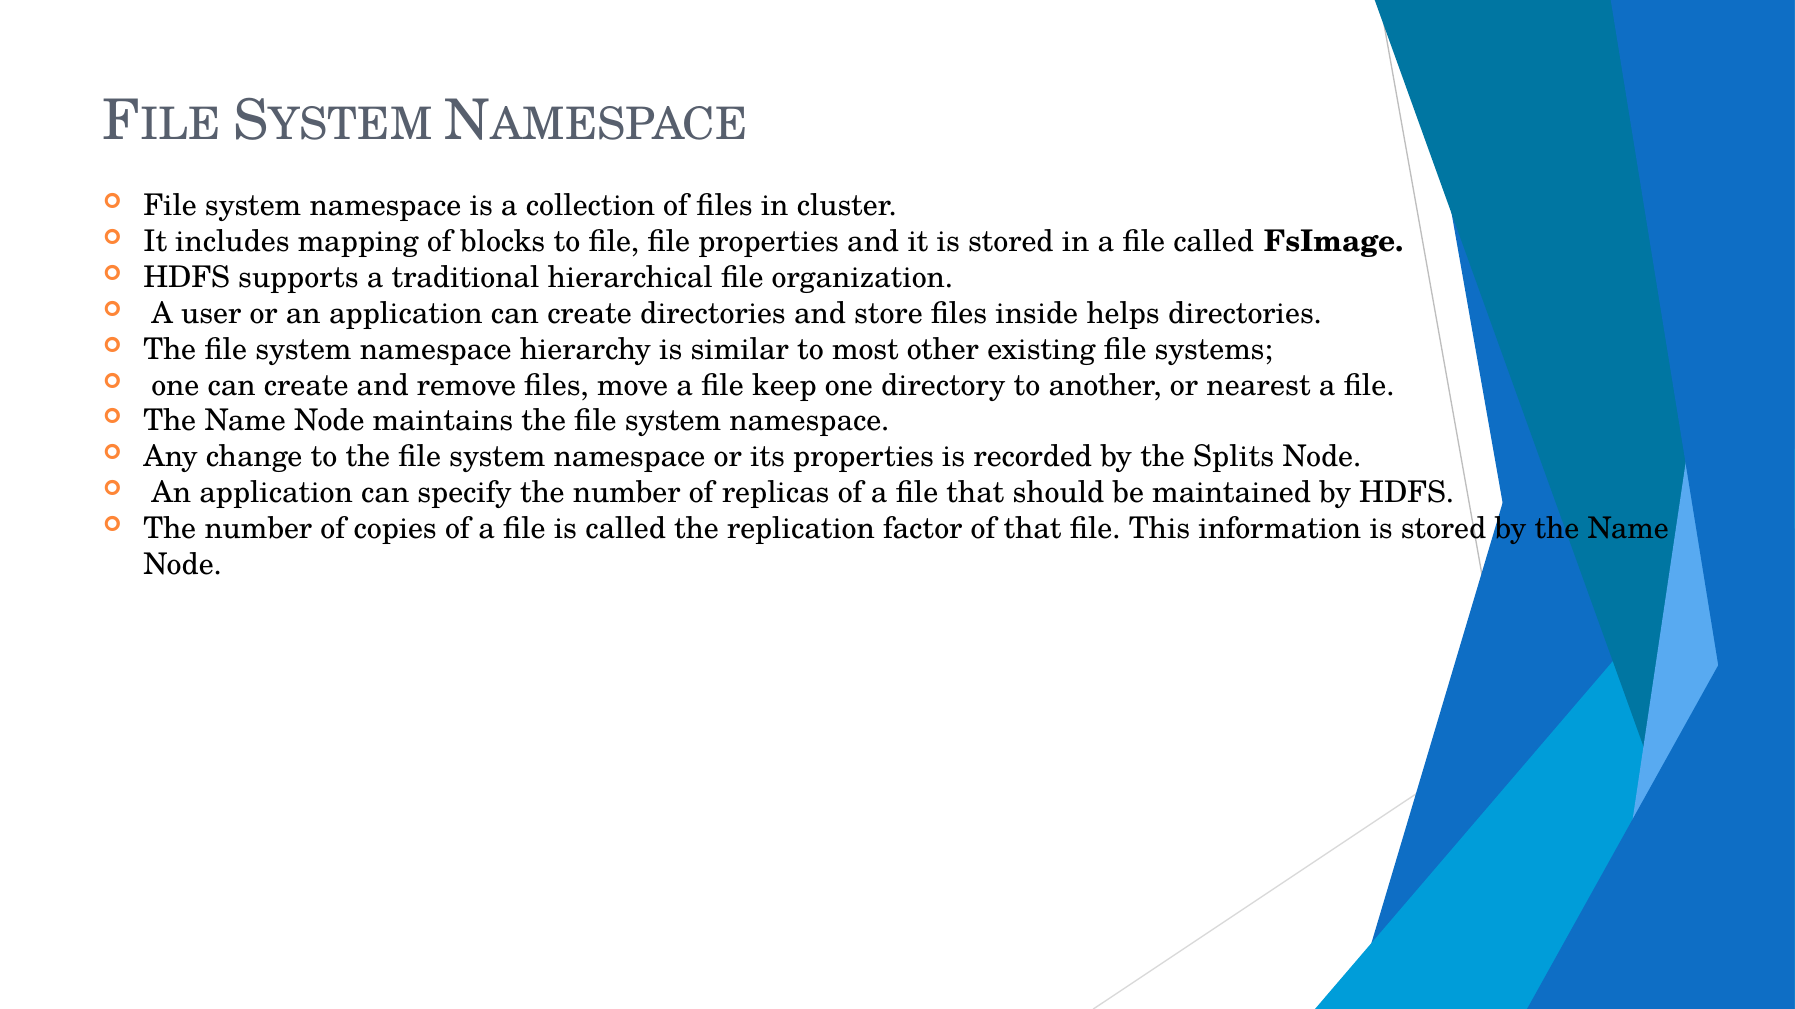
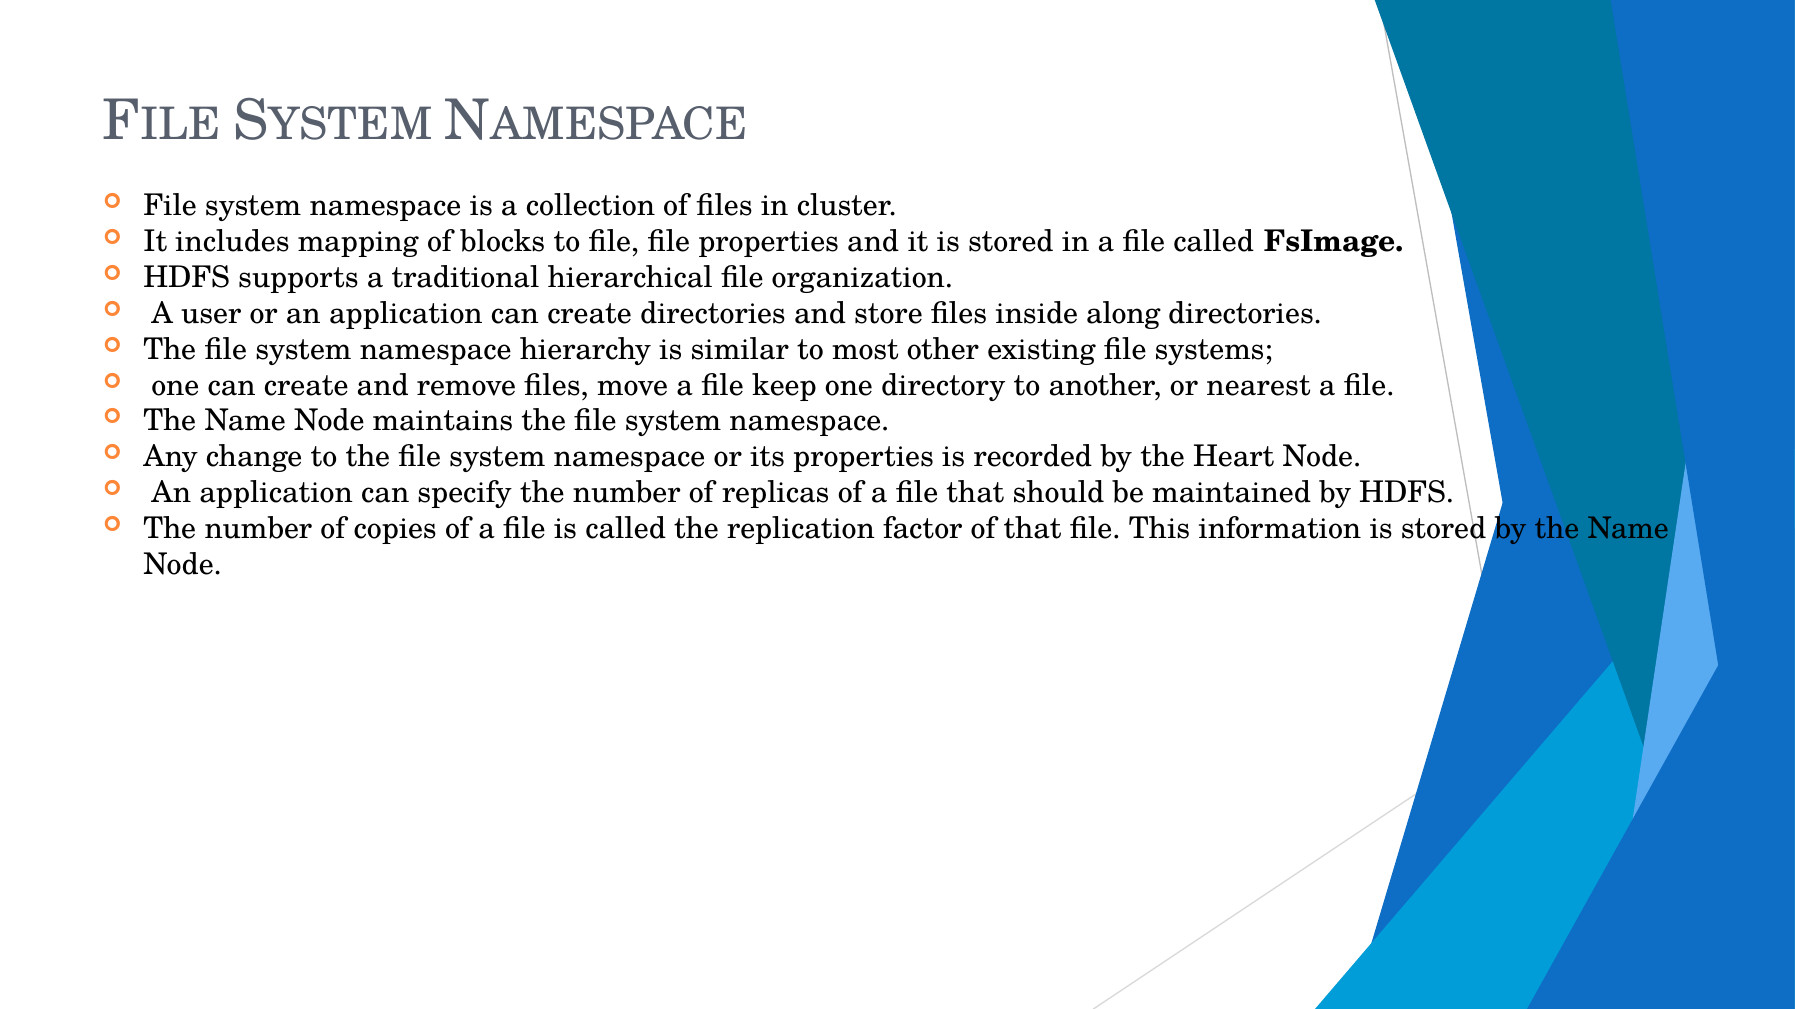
helps: helps -> along
Splits: Splits -> Heart
